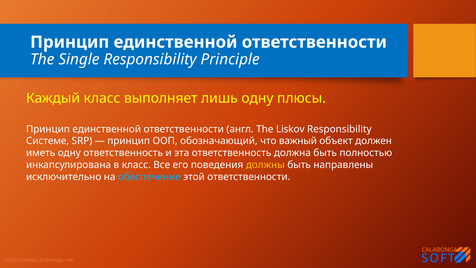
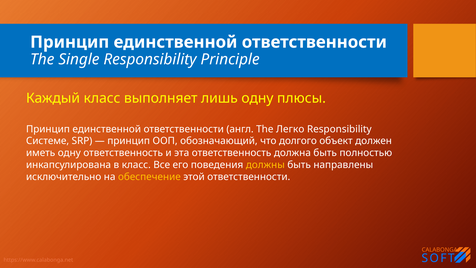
Liskov: Liskov -> Легко
важный: важный -> долгого
обеспечение colour: light blue -> yellow
